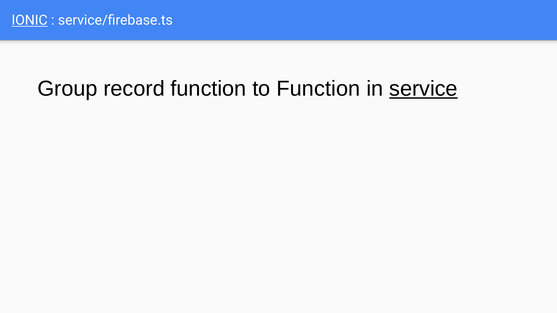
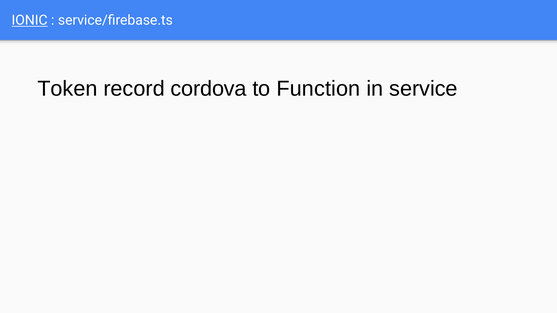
Group: Group -> Token
record function: function -> cordova
service underline: present -> none
